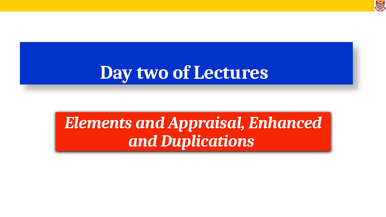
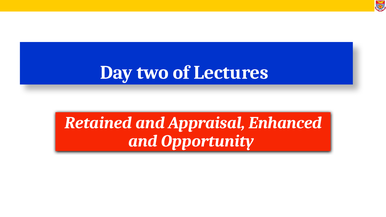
Elements: Elements -> Retained
Duplications: Duplications -> Opportunity
